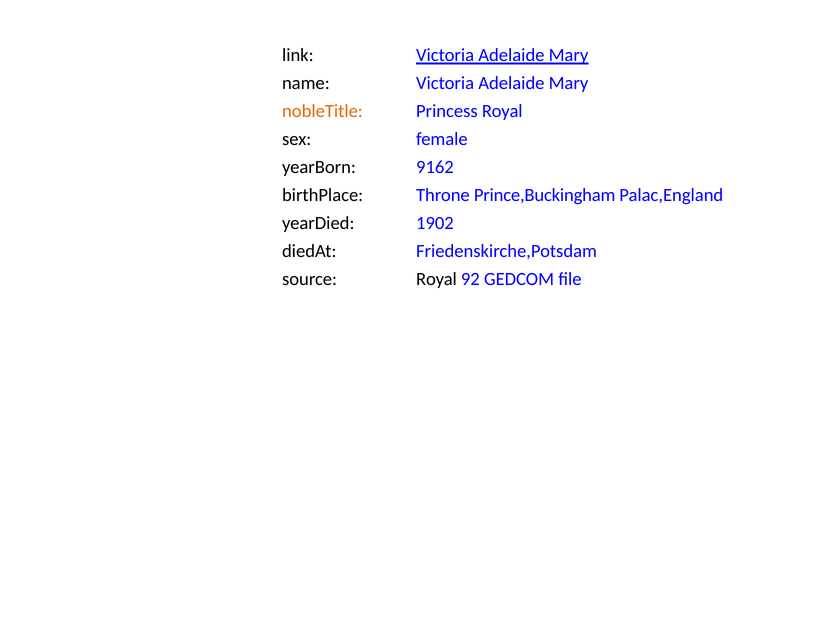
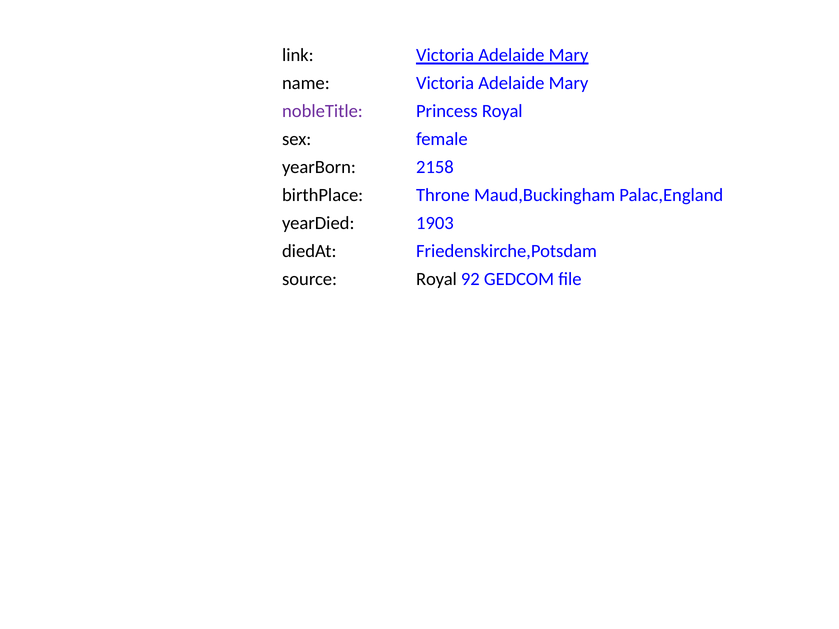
nobleTitle colour: orange -> purple
9162: 9162 -> 2158
Prince,Buckingham: Prince,Buckingham -> Maud,Buckingham
1902: 1902 -> 1903
